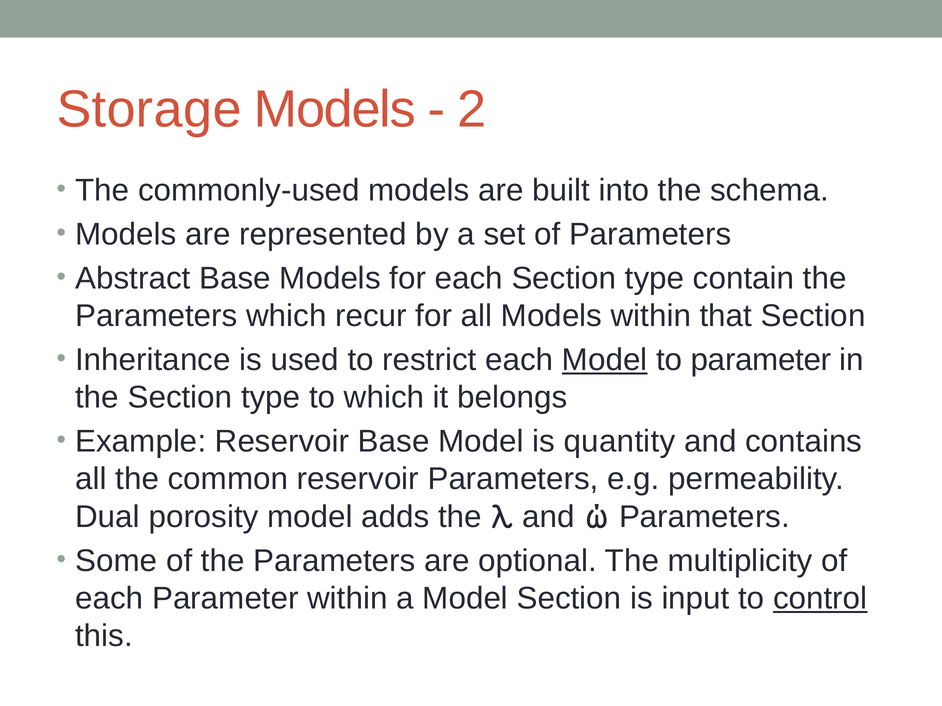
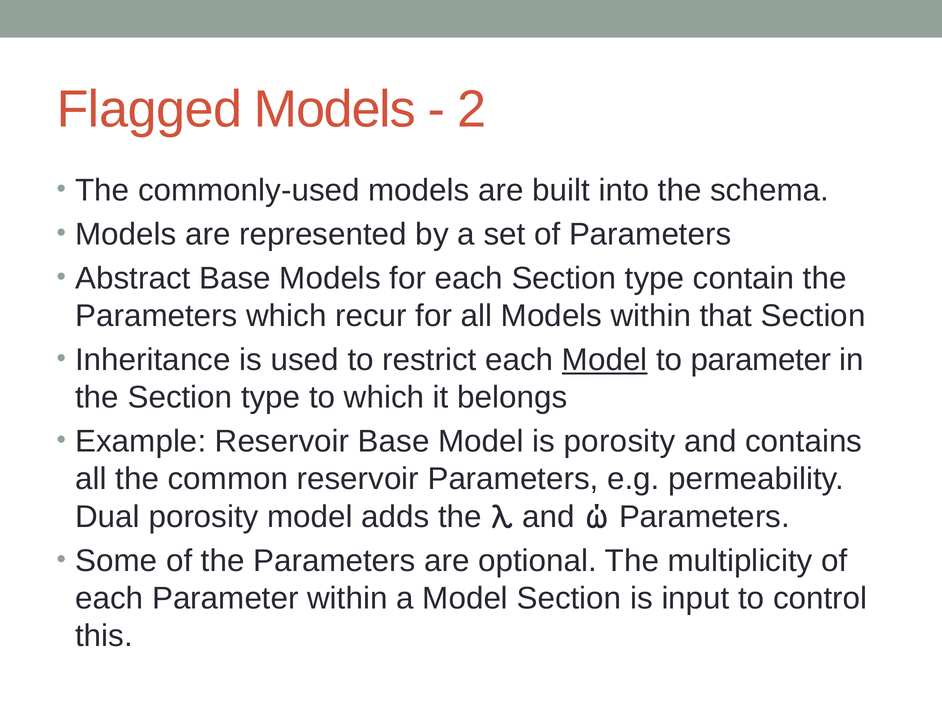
Storage: Storage -> Flagged
is quantity: quantity -> porosity
control underline: present -> none
